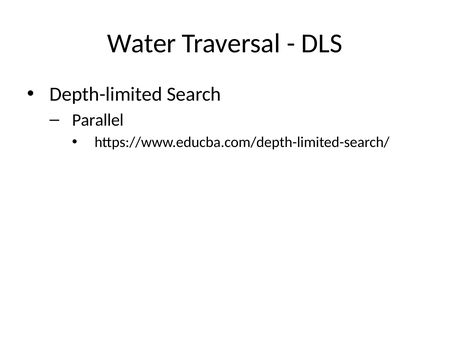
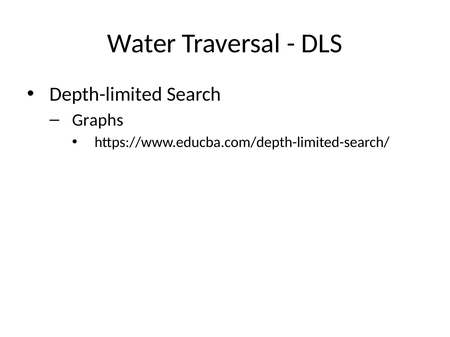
Parallel: Parallel -> Graphs
